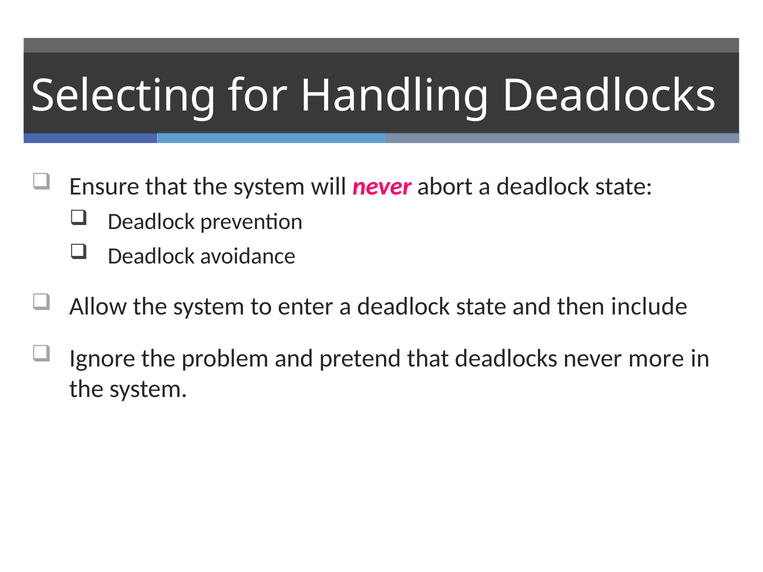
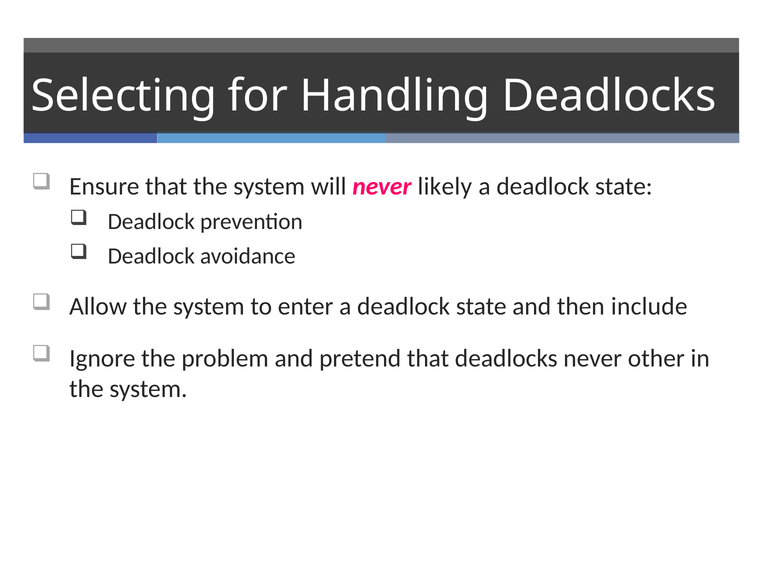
abort: abort -> likely
more: more -> other
